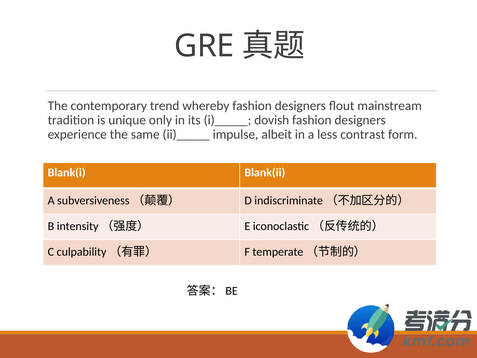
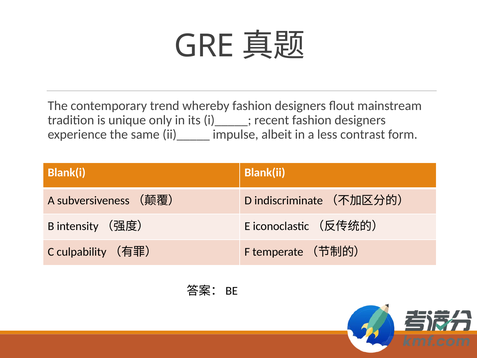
dovish: dovish -> recent
